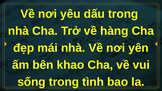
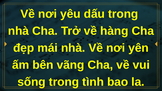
khao: khao -> vãng
